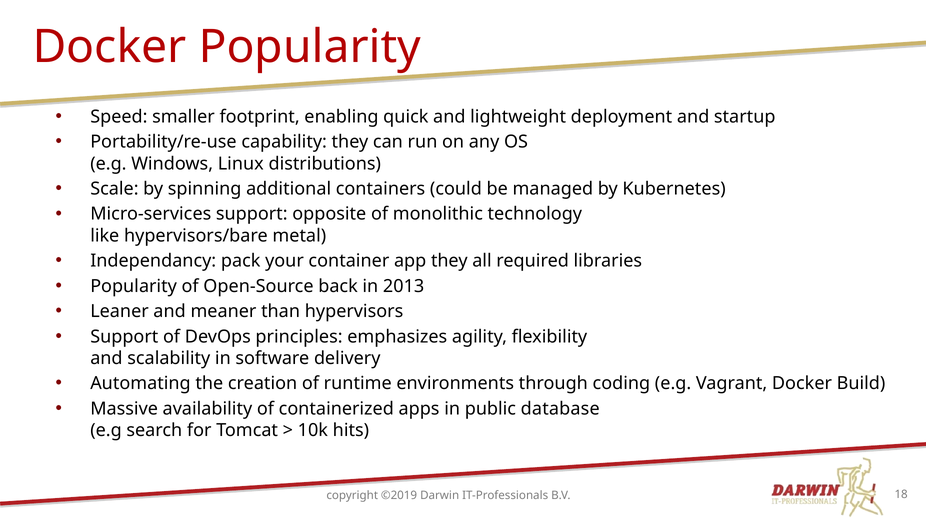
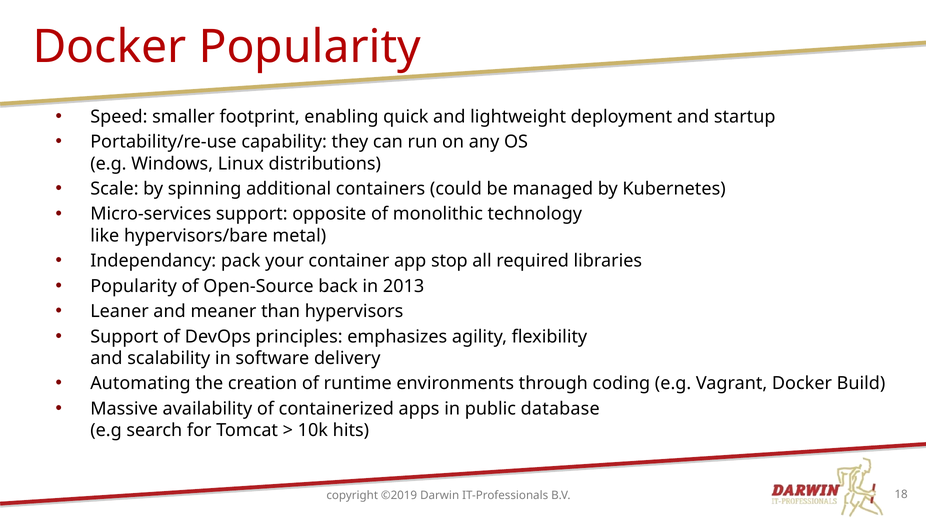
app they: they -> stop
